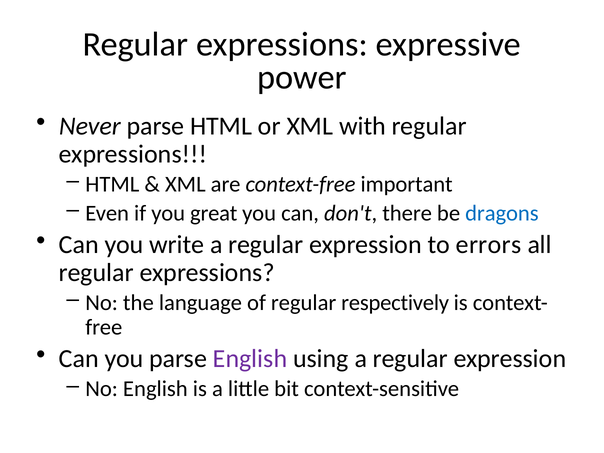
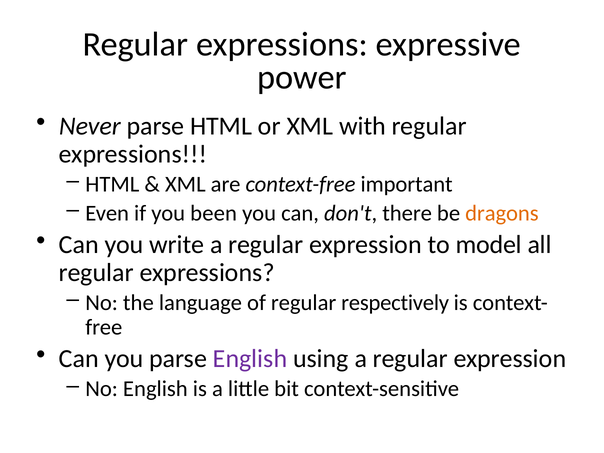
great: great -> been
dragons colour: blue -> orange
errors: errors -> model
